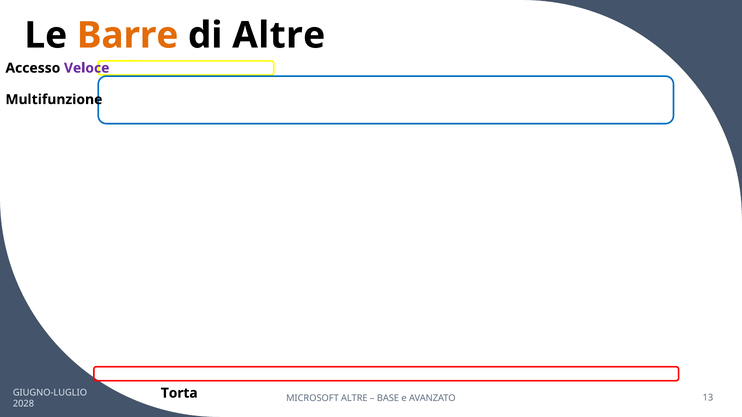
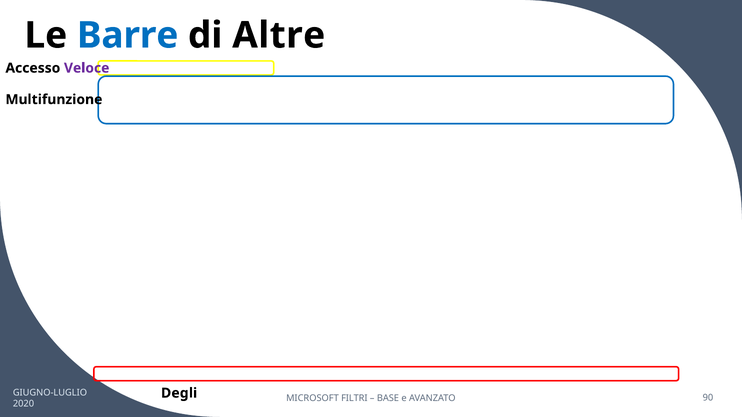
Barre colour: orange -> blue
Torta: Torta -> Degli
MICROSOFT ALTRE: ALTRE -> FILTRI
13: 13 -> 90
2028: 2028 -> 2020
